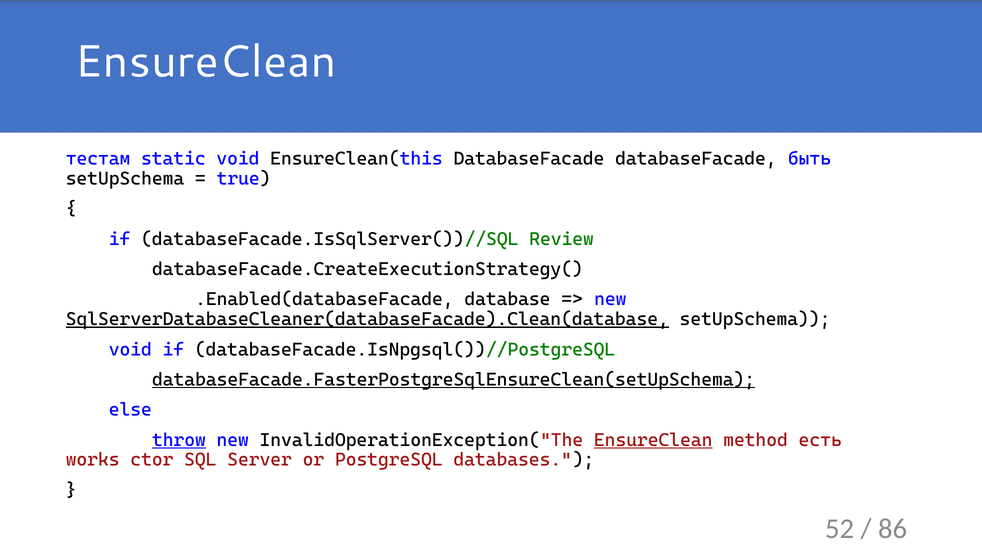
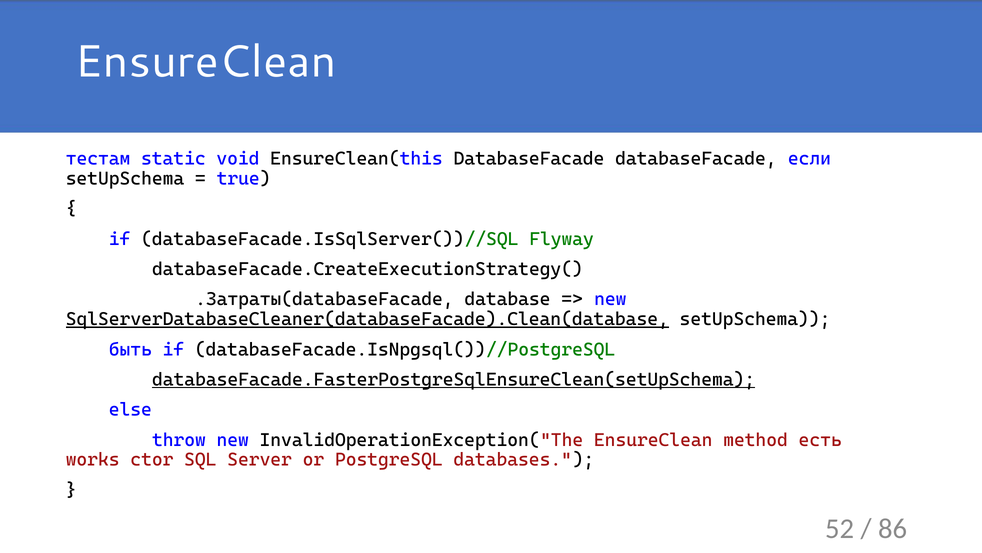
быть: быть -> если
Review: Review -> Flyway
.Enabled(databaseFacade: .Enabled(databaseFacade -> .Затраты(databaseFacade
void at (130, 349): void -> быть
throw underline: present -> none
EnsureClean at (653, 439) underline: present -> none
